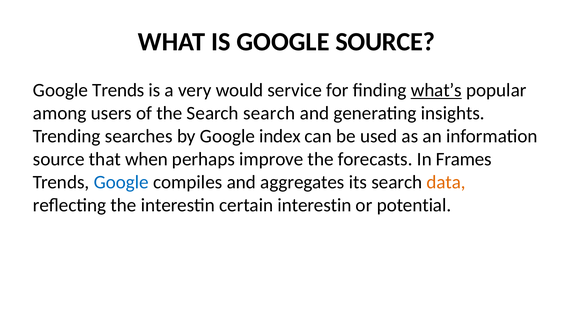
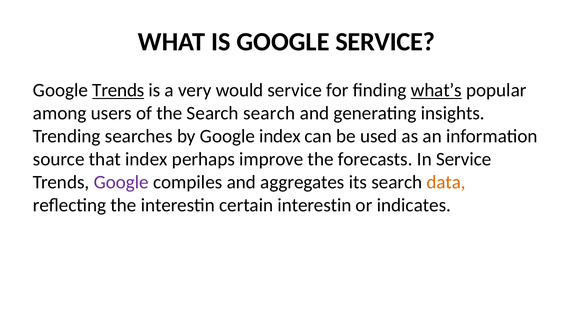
GOOGLE SOURCE: SOURCE -> SERVICE
Trends at (118, 90) underline: none -> present
that when: when -> index
In Frames: Frames -> Service
Google at (121, 182) colour: blue -> purple
potential: potential -> indicates
